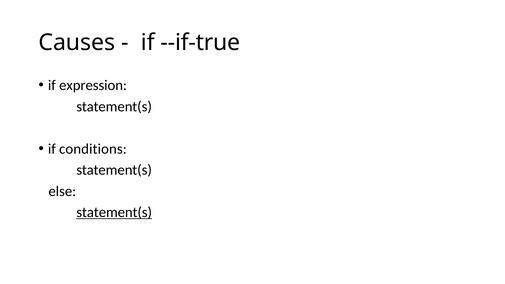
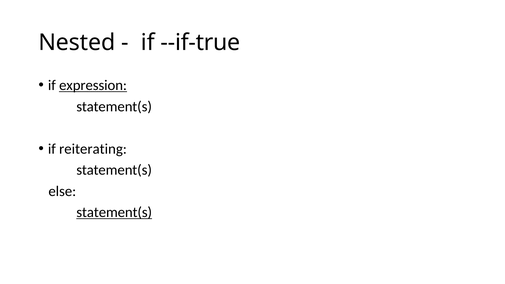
Causes: Causes -> Nested
expression underline: none -> present
conditions: conditions -> reiterating
